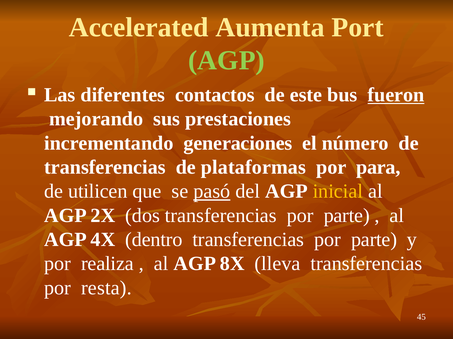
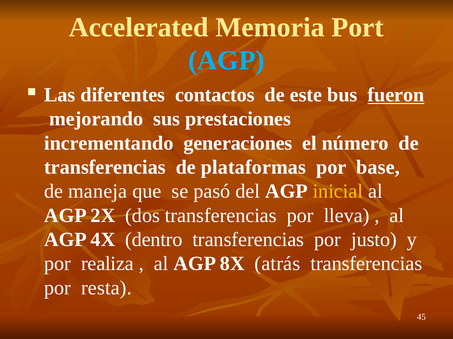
Aumenta: Aumenta -> Memoria
AGP at (226, 61) colour: light green -> light blue
para: para -> base
utilicen: utilicen -> maneja
pasó underline: present -> none
dos transferencias por parte: parte -> lleva
parte at (374, 240): parte -> justo
lleva: lleva -> atrás
